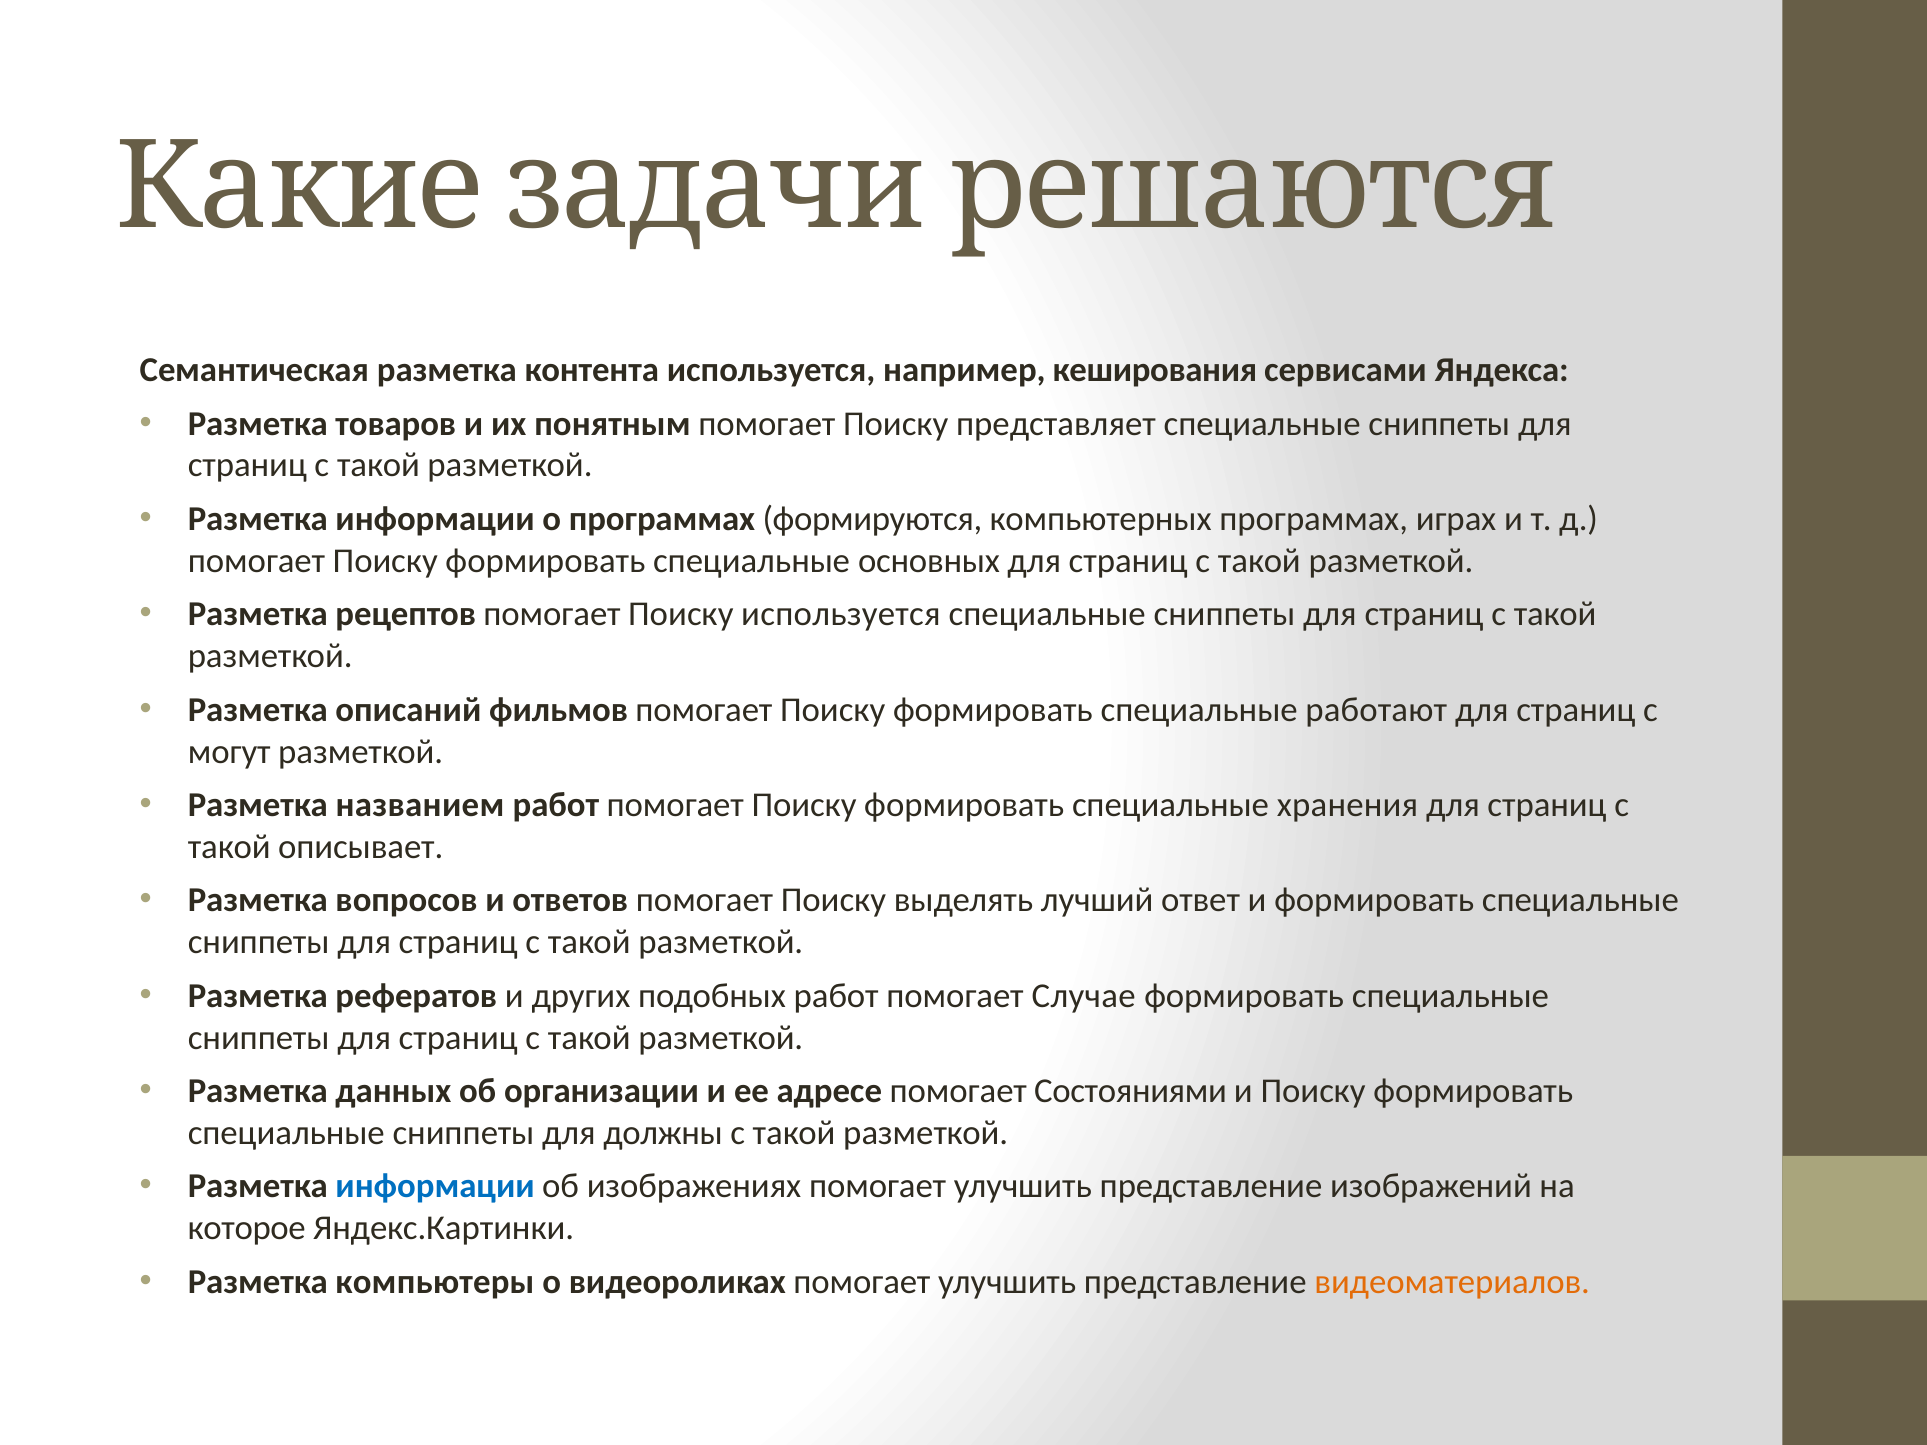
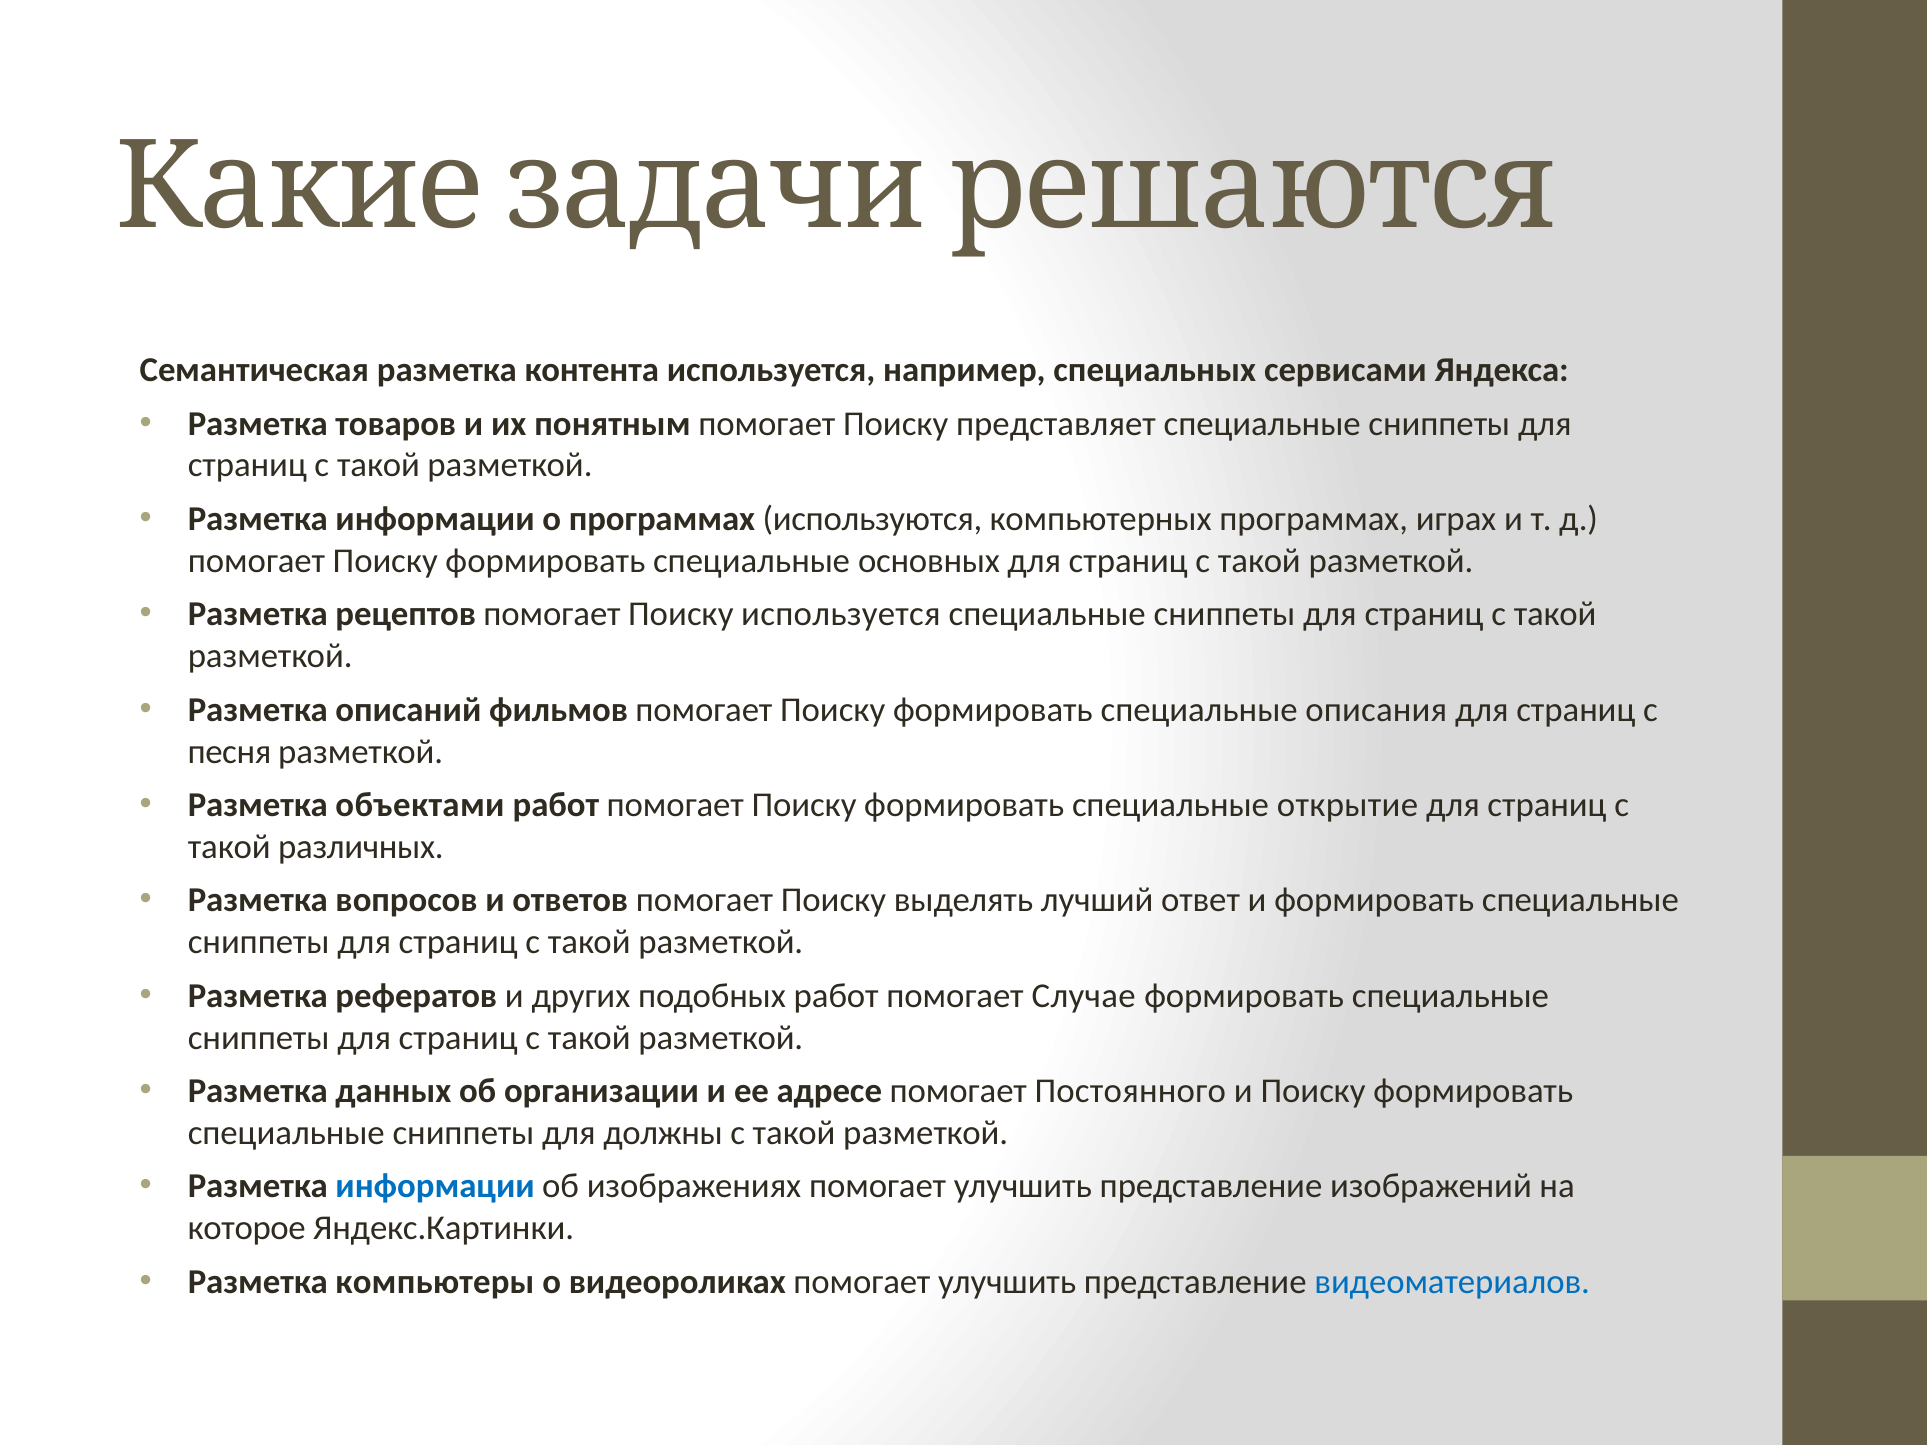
кеширования: кеширования -> специальных
формируются: формируются -> используются
работают: работают -> описания
могут: могут -> песня
названием: названием -> объектами
хранения: хранения -> открытие
описывает: описывает -> различных
Состояниями: Состояниями -> Постоянного
видеоматериалов colour: orange -> blue
